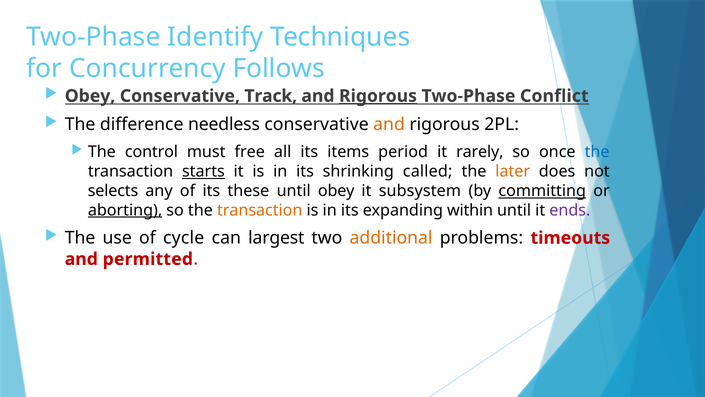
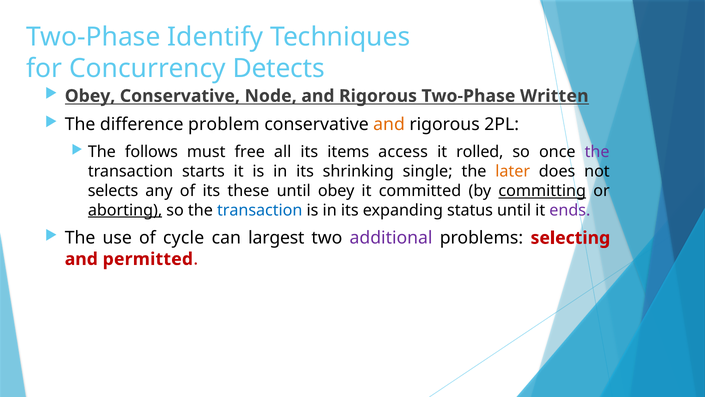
Follows: Follows -> Detects
Track: Track -> Node
Rigorous at (378, 96) underline: present -> none
Conflict: Conflict -> Written
needless: needless -> problem
control: control -> follows
period: period -> access
rarely: rarely -> rolled
the at (597, 152) colour: blue -> purple
starts underline: present -> none
called: called -> single
subsystem: subsystem -> committed
transaction at (260, 210) colour: orange -> blue
within: within -> status
additional colour: orange -> purple
timeouts: timeouts -> selecting
